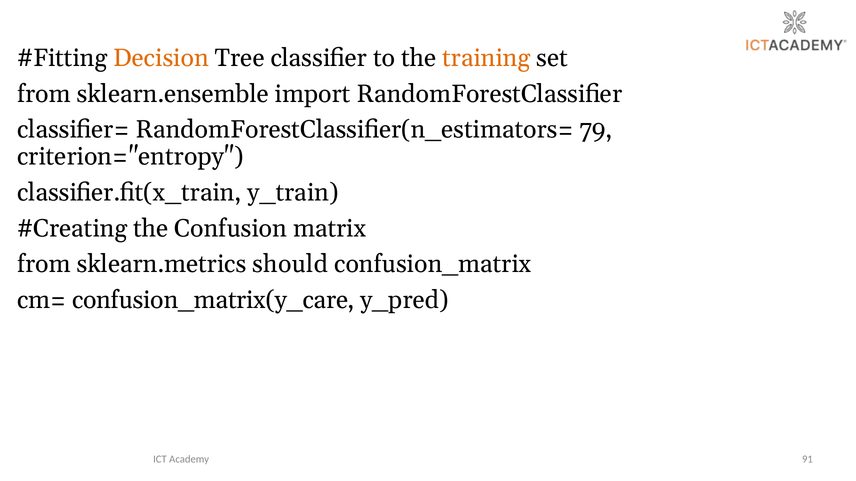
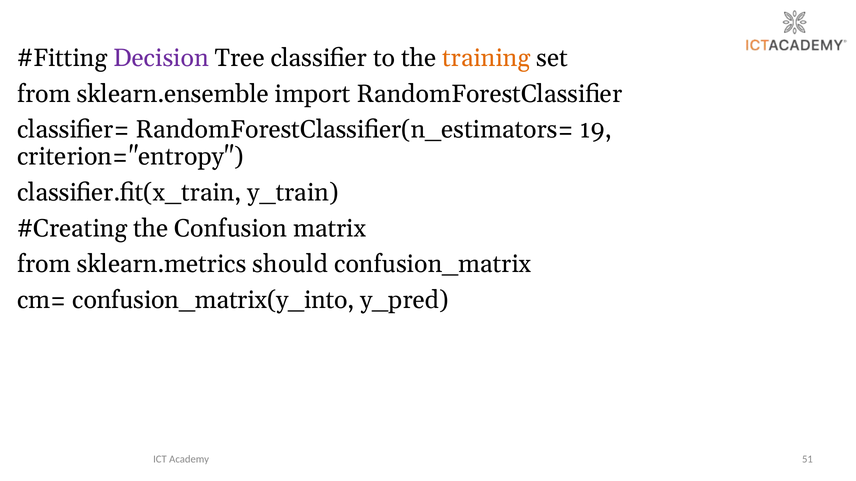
Decision colour: orange -> purple
79: 79 -> 19
confusion_matrix(y_care: confusion_matrix(y_care -> confusion_matrix(y_into
91: 91 -> 51
